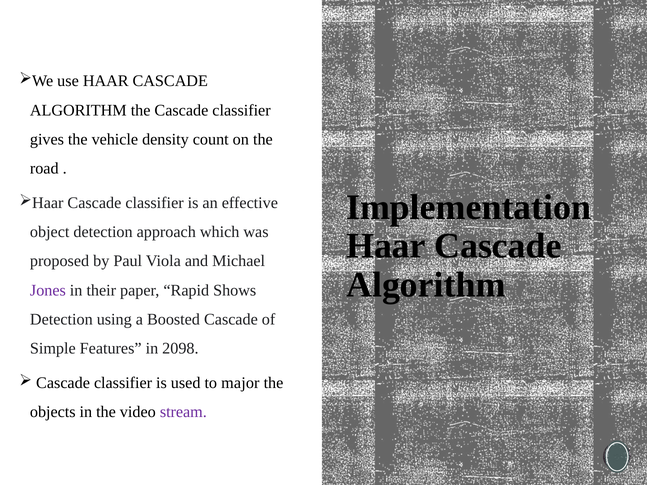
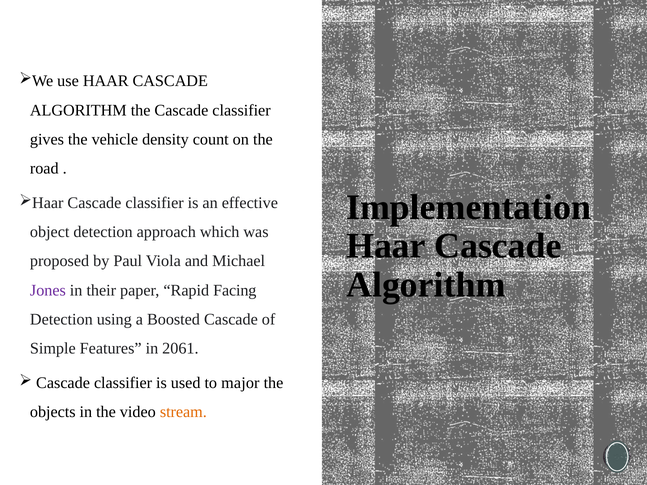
Shows: Shows -> Facing
2098: 2098 -> 2061
stream colour: purple -> orange
